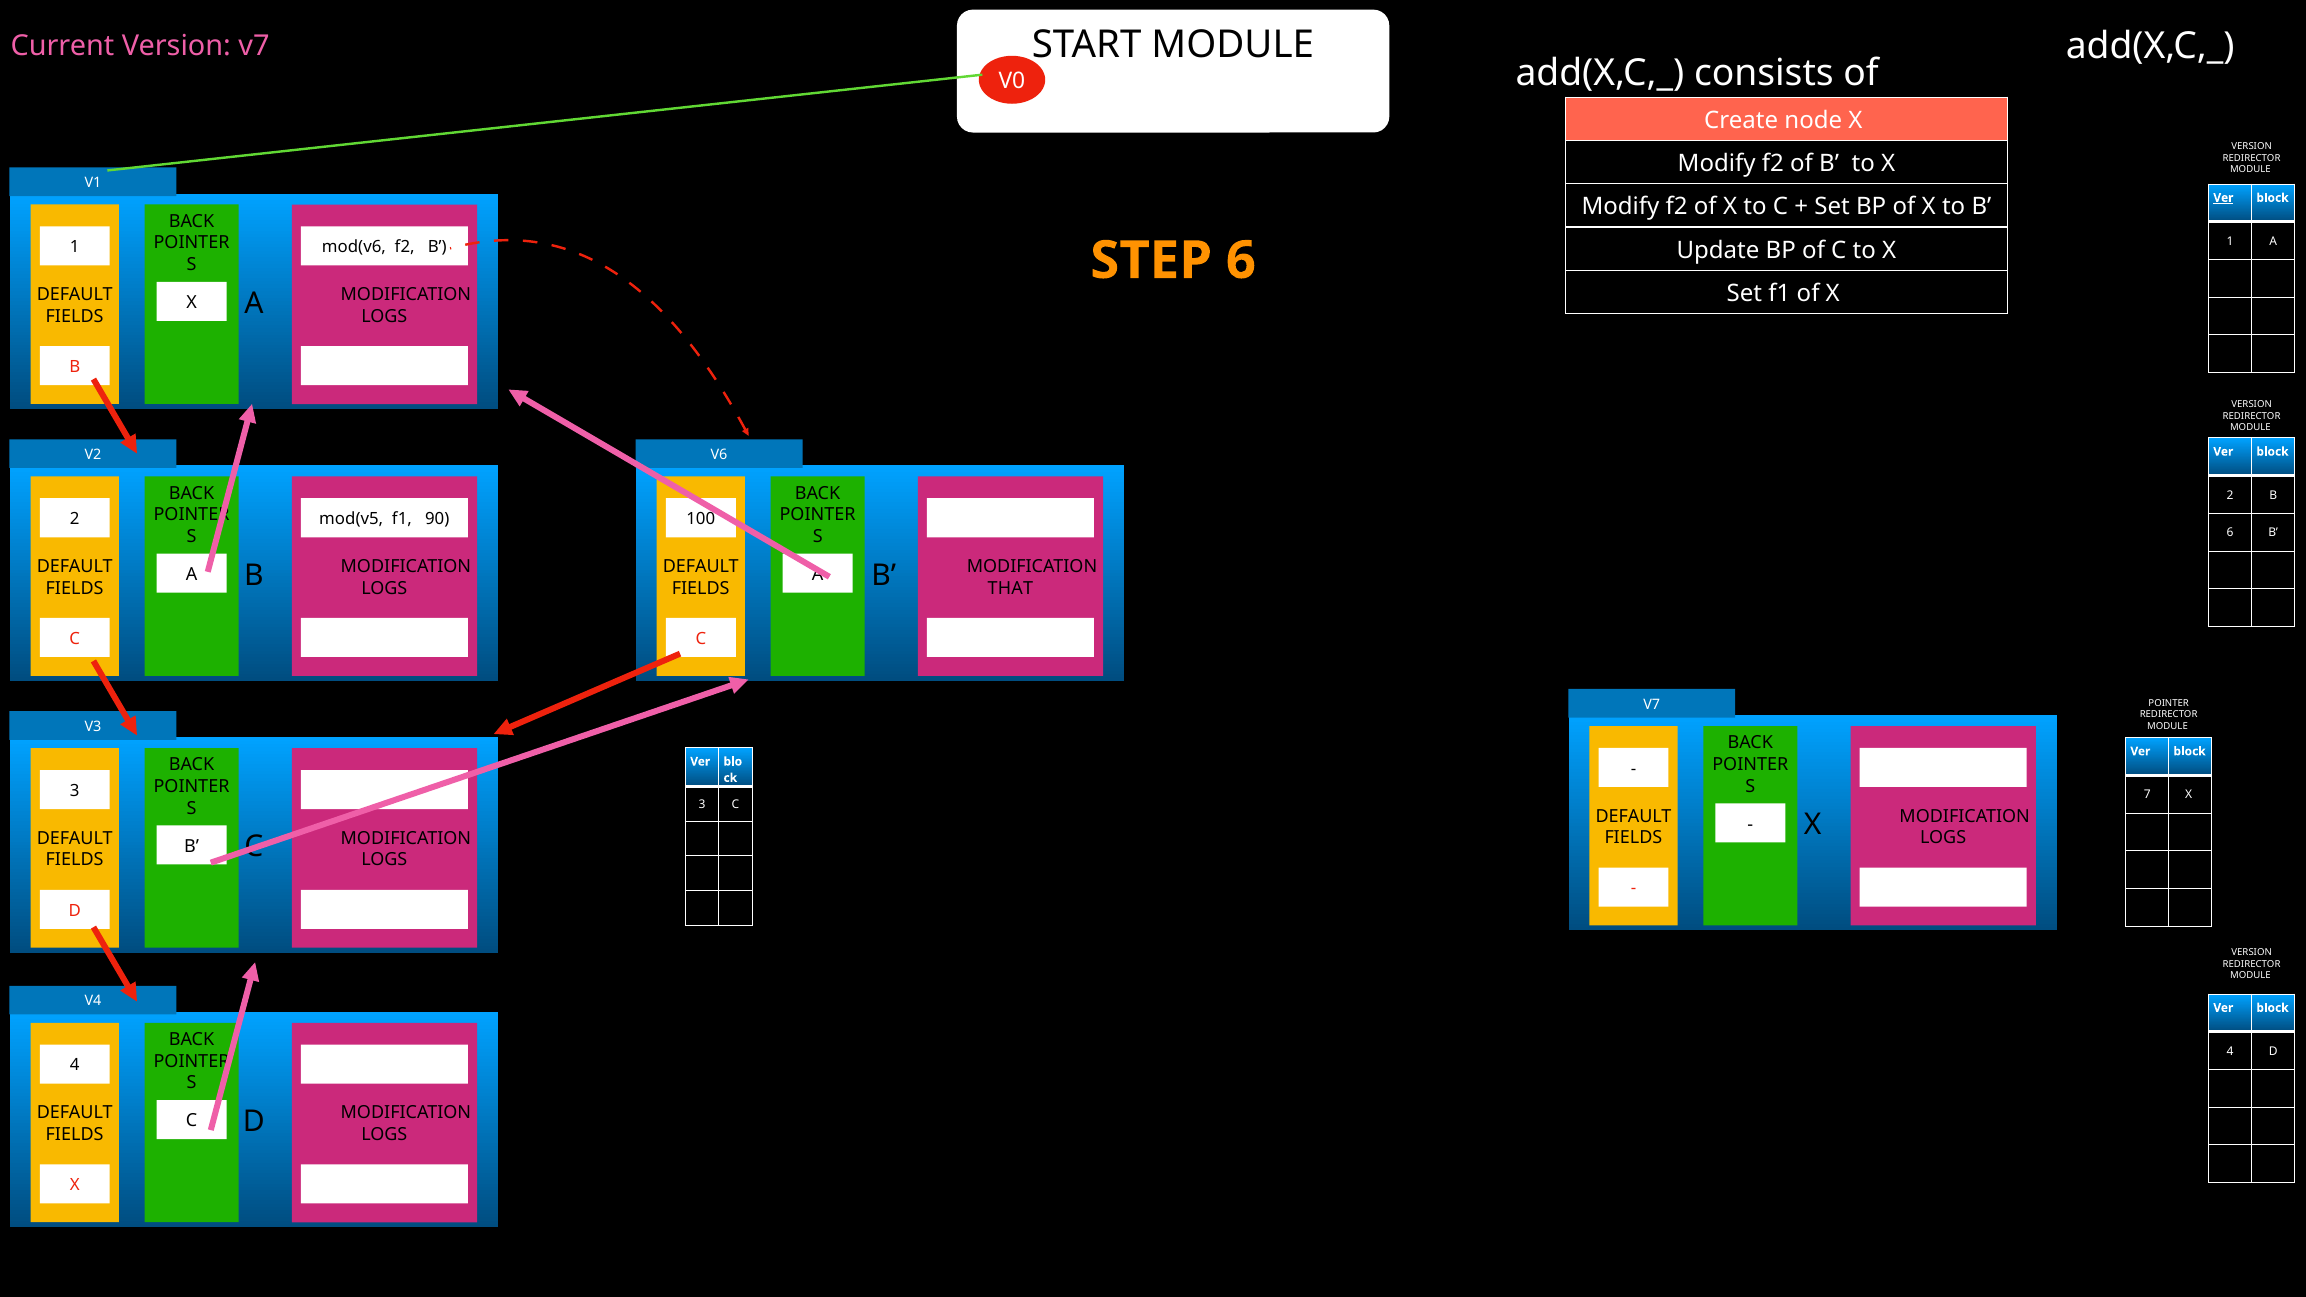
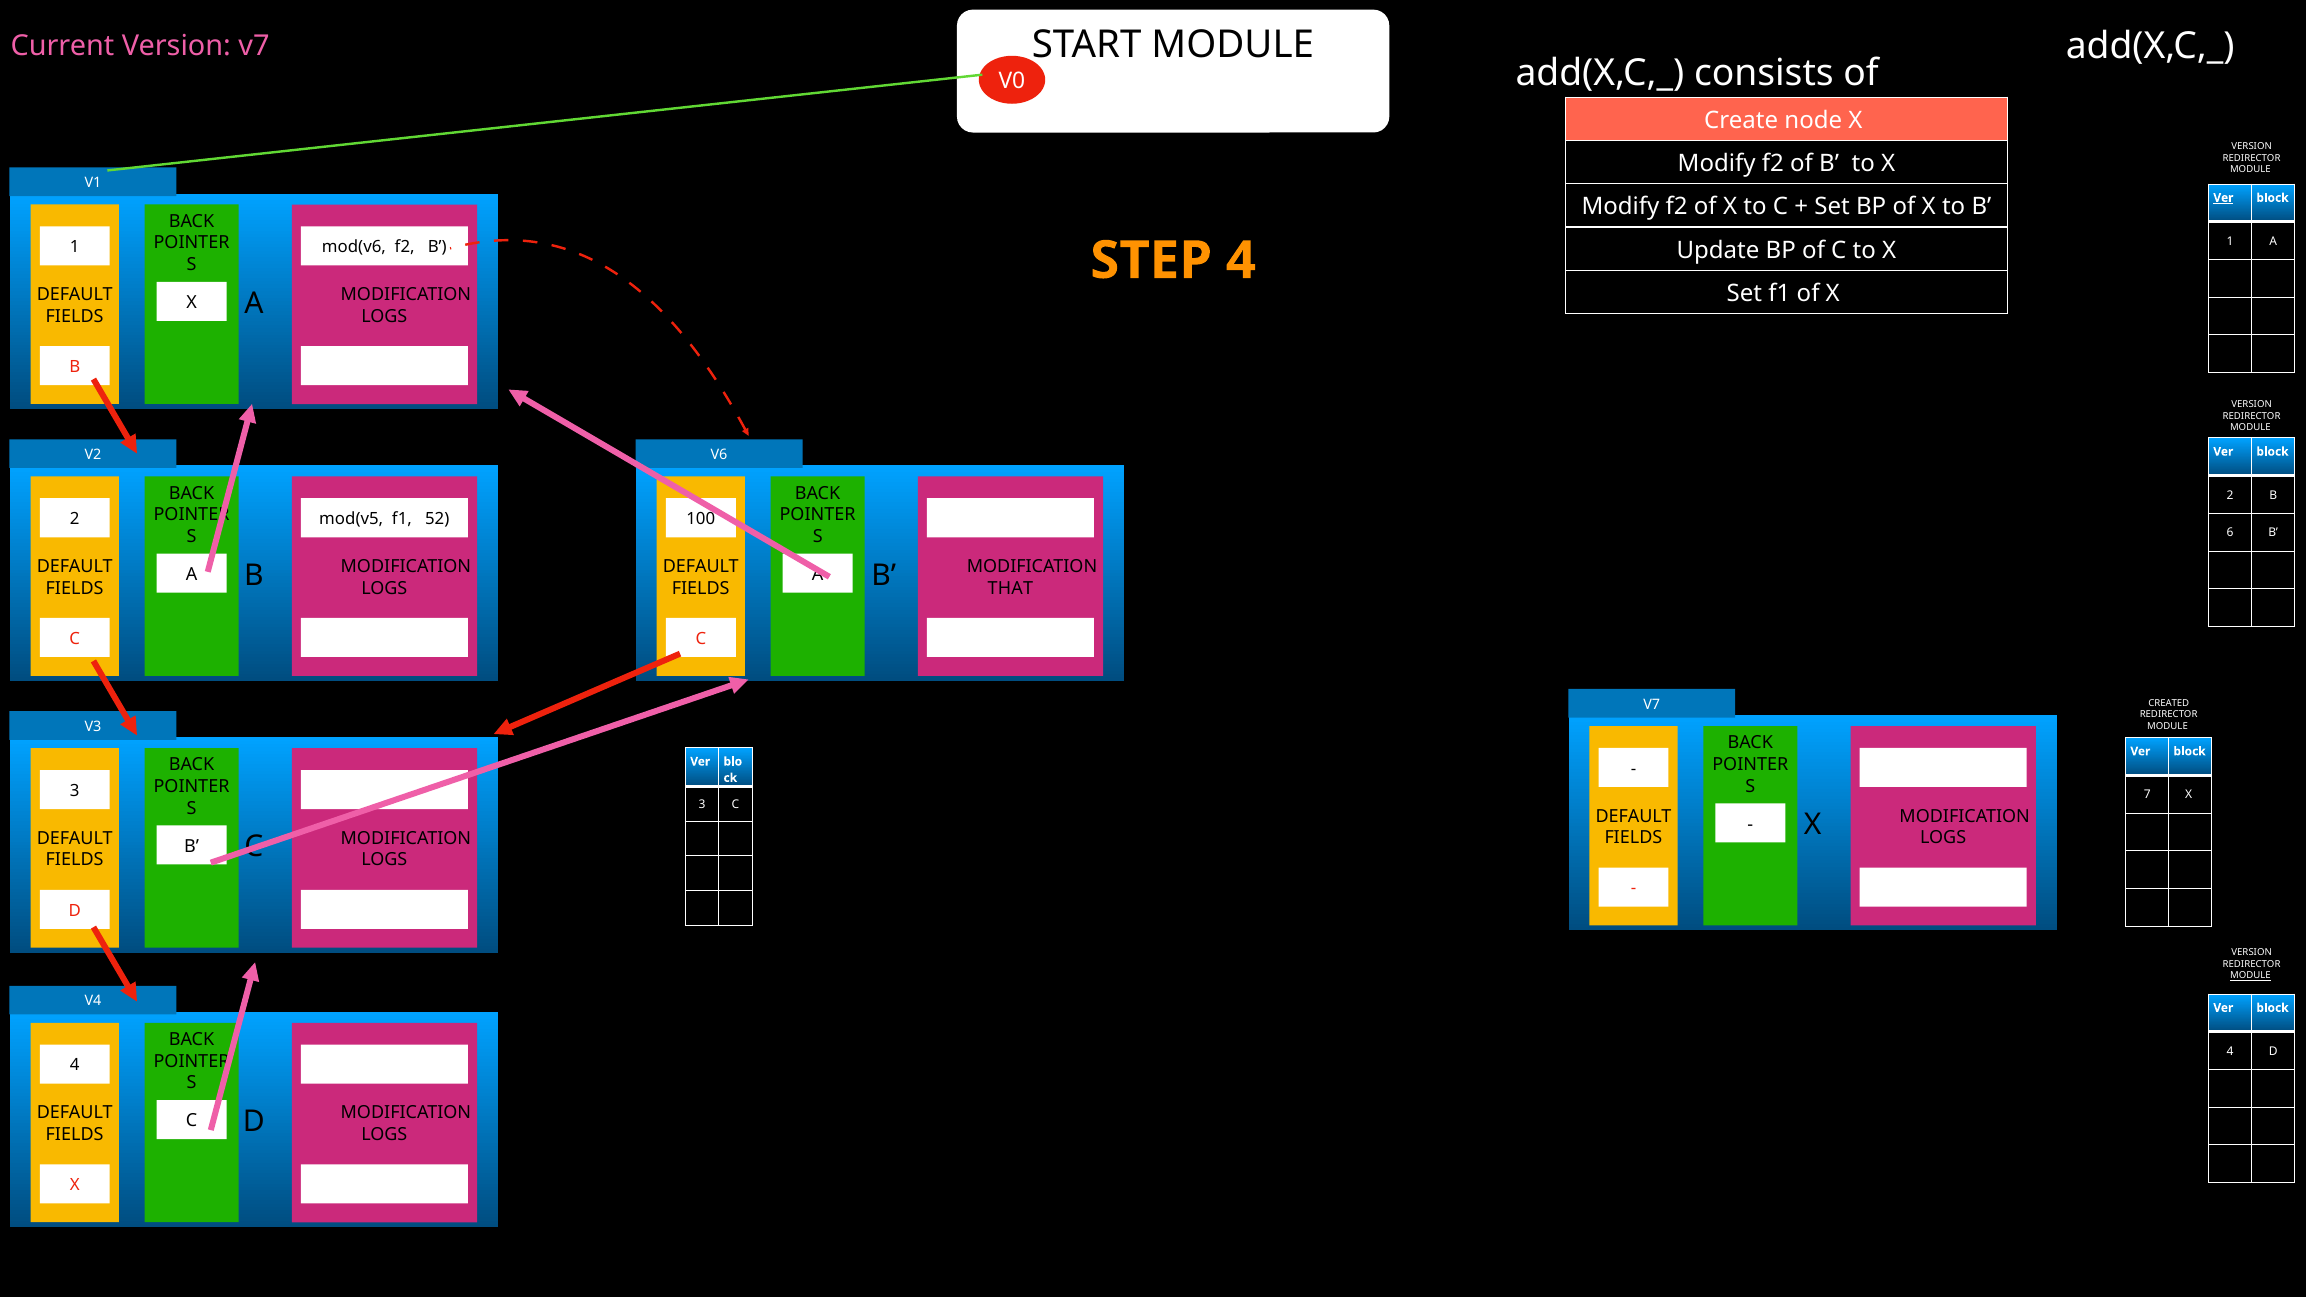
STEP 6: 6 -> 4
90: 90 -> 52
POINTER at (2169, 703): POINTER -> CREATED
MODULE at (2250, 976) underline: none -> present
